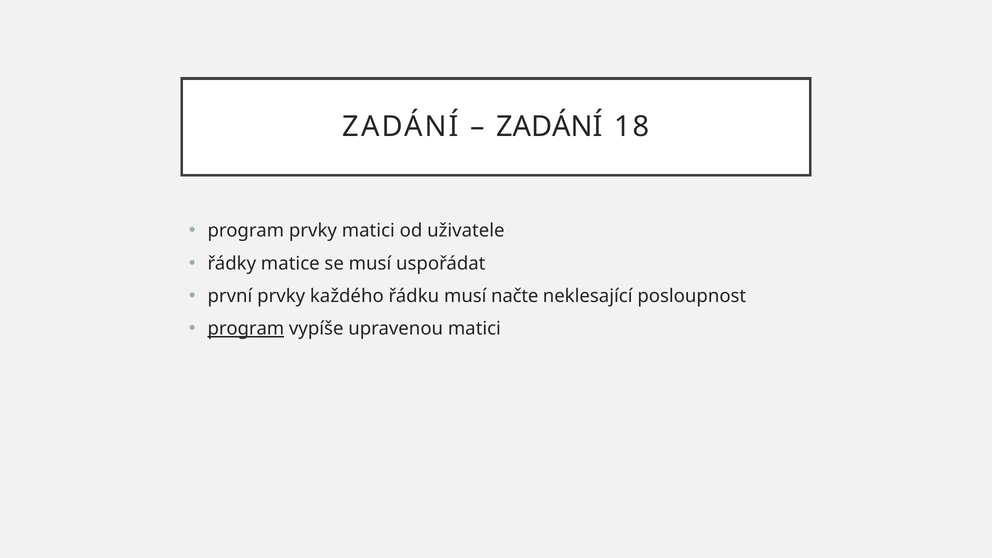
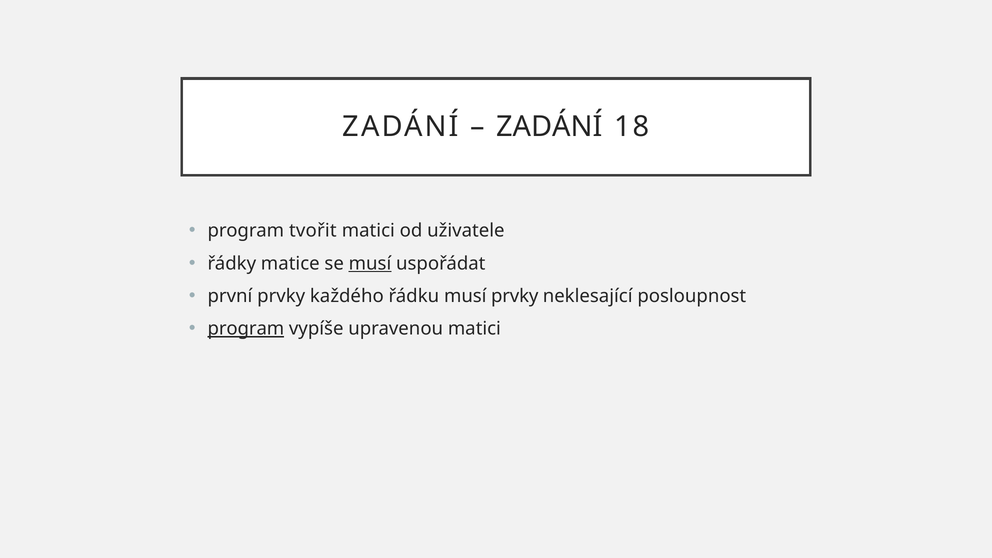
program prvky: prvky -> tvořit
musí at (370, 263) underline: none -> present
musí načte: načte -> prvky
